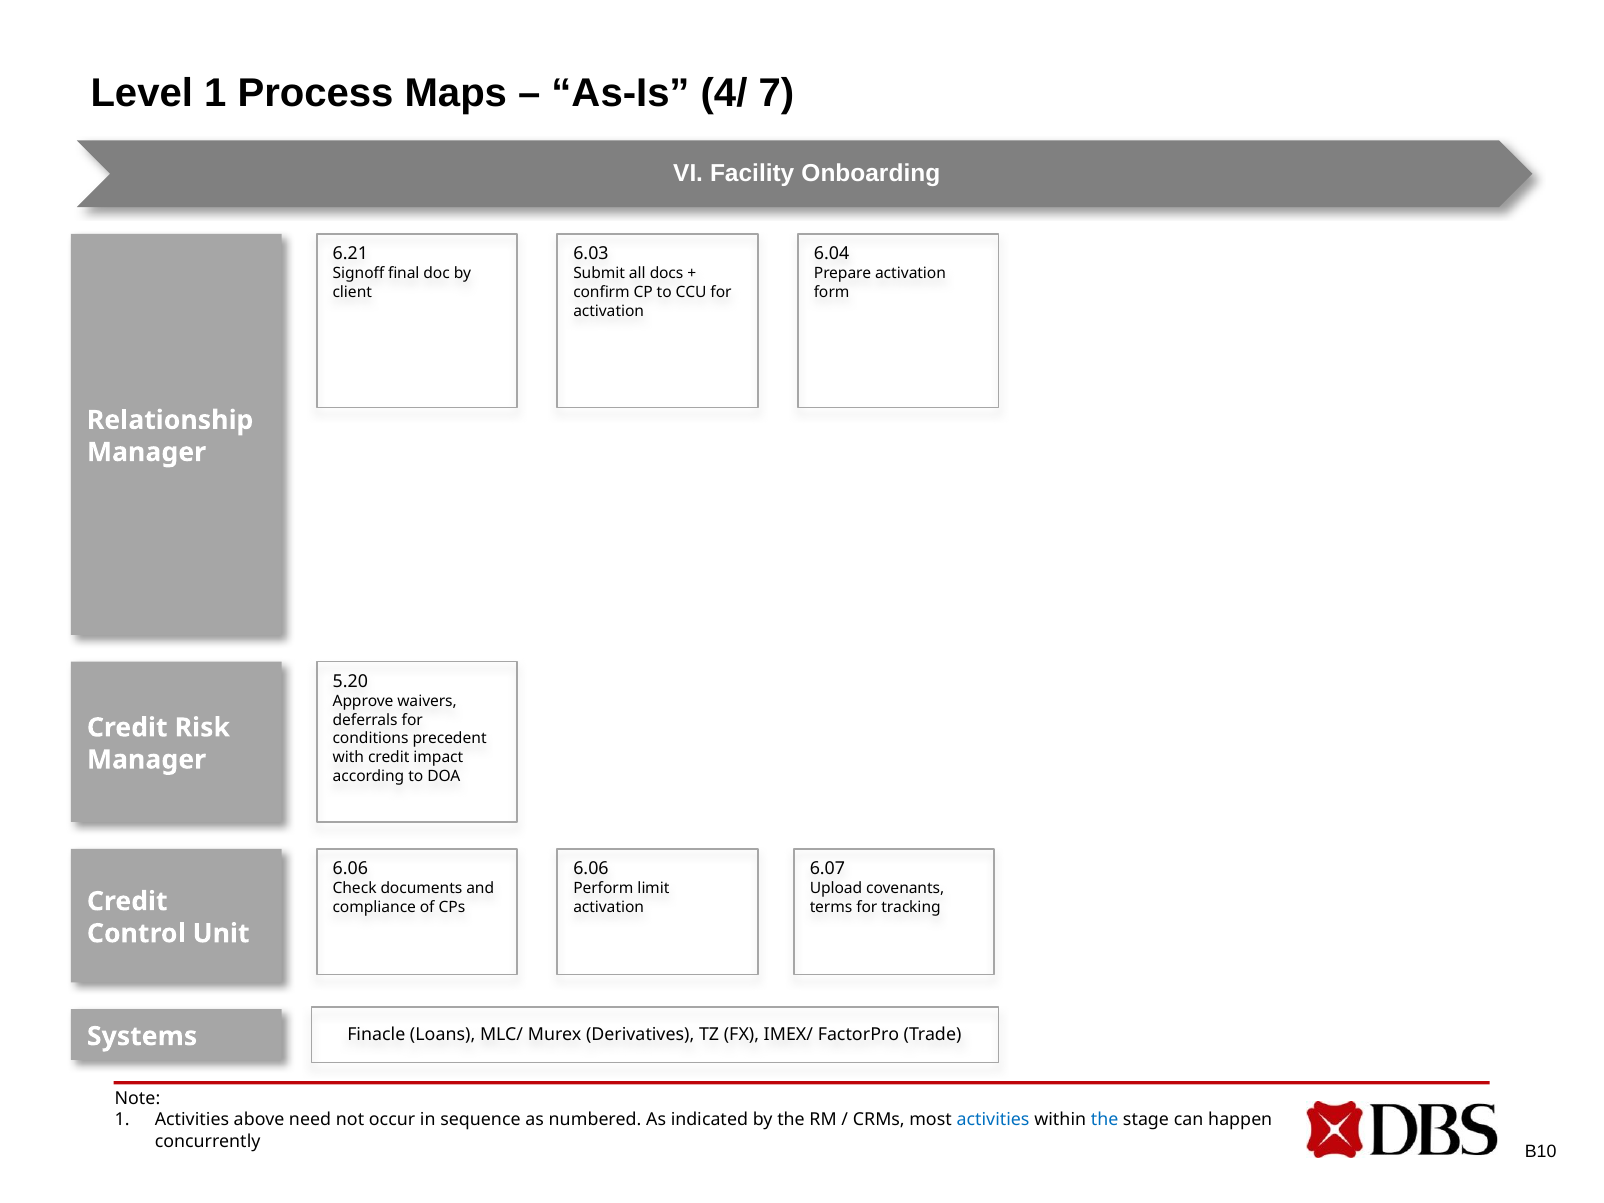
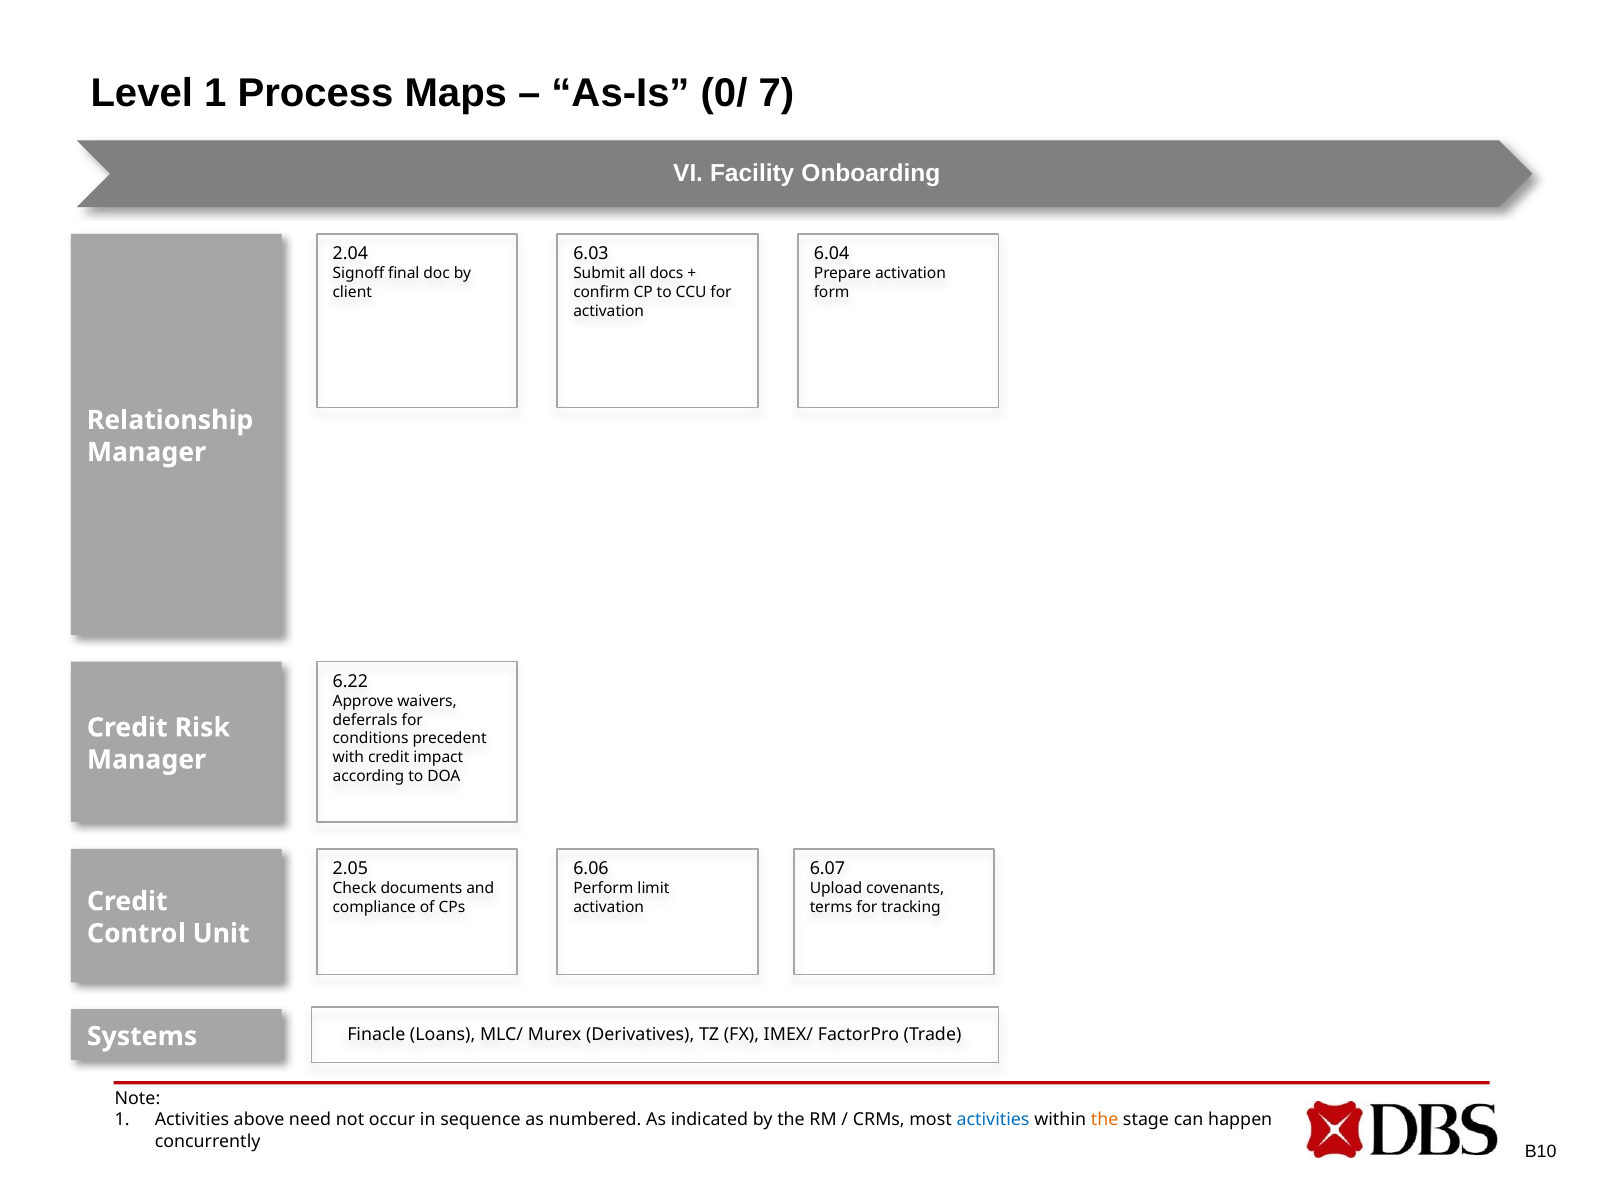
4/: 4/ -> 0/
6.21: 6.21 -> 2.04
5.20: 5.20 -> 6.22
6.06 at (350, 869): 6.06 -> 2.05
the at (1105, 1120) colour: blue -> orange
